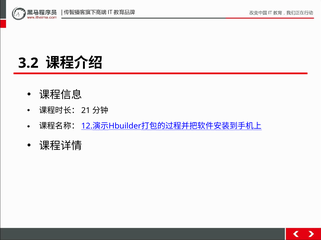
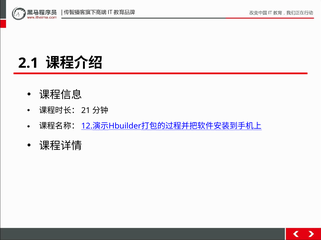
3.2: 3.2 -> 2.1
